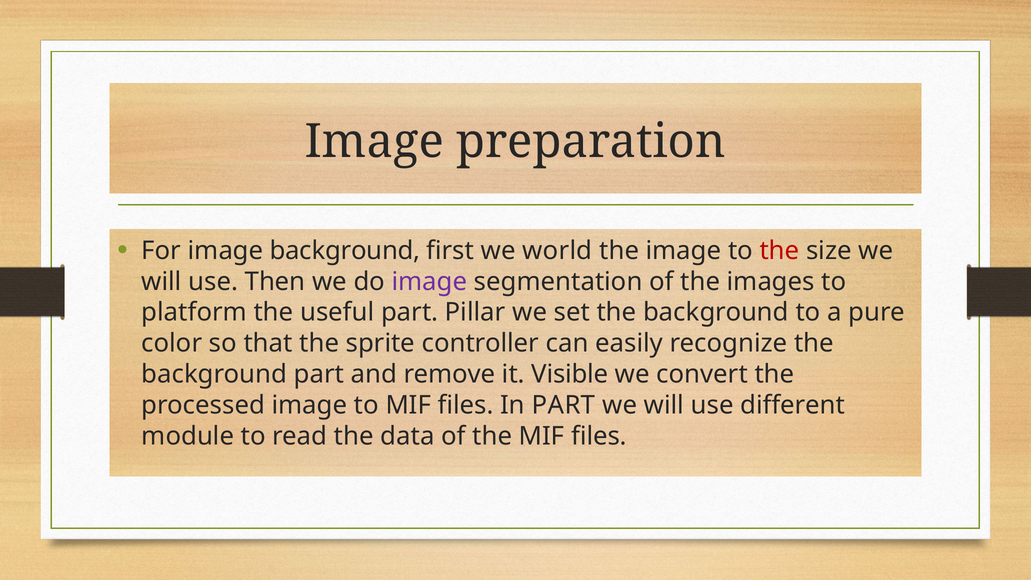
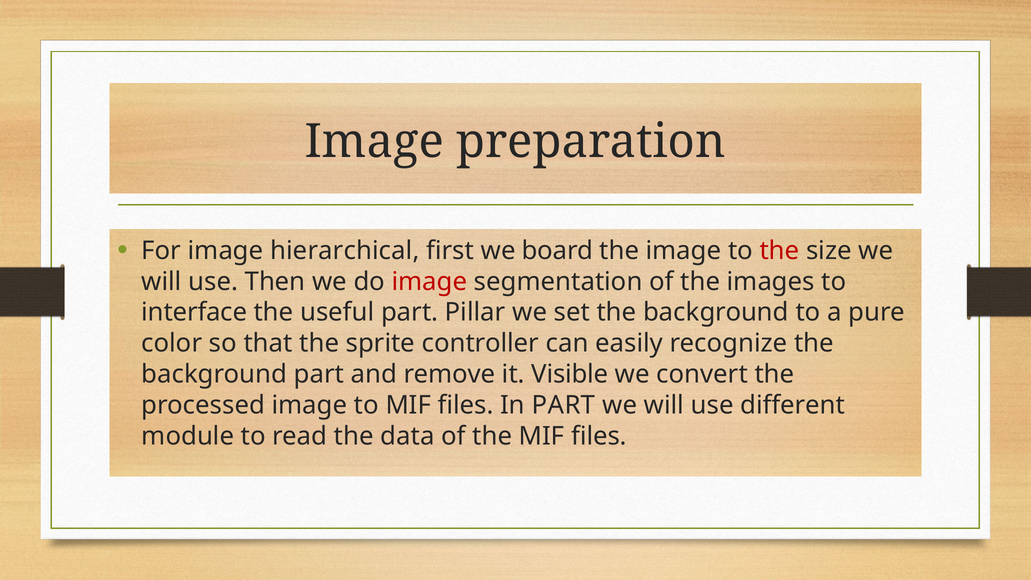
image background: background -> hierarchical
world: world -> board
image at (430, 281) colour: purple -> red
platform: platform -> interface
